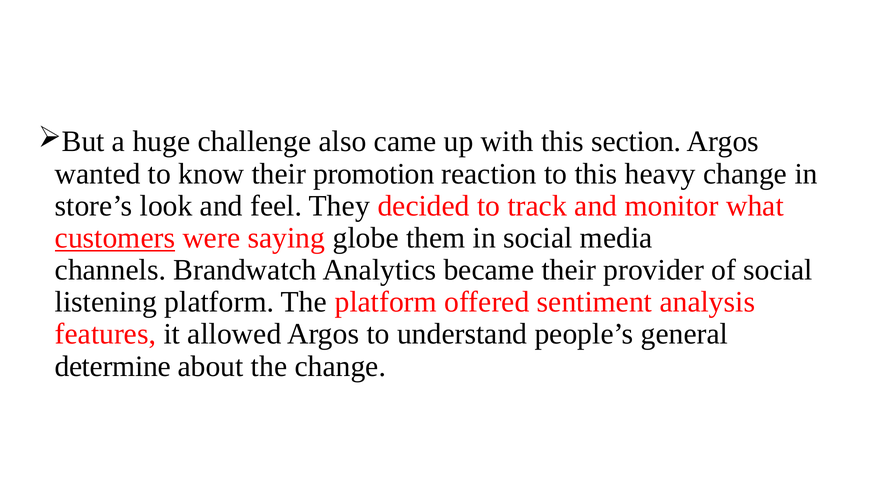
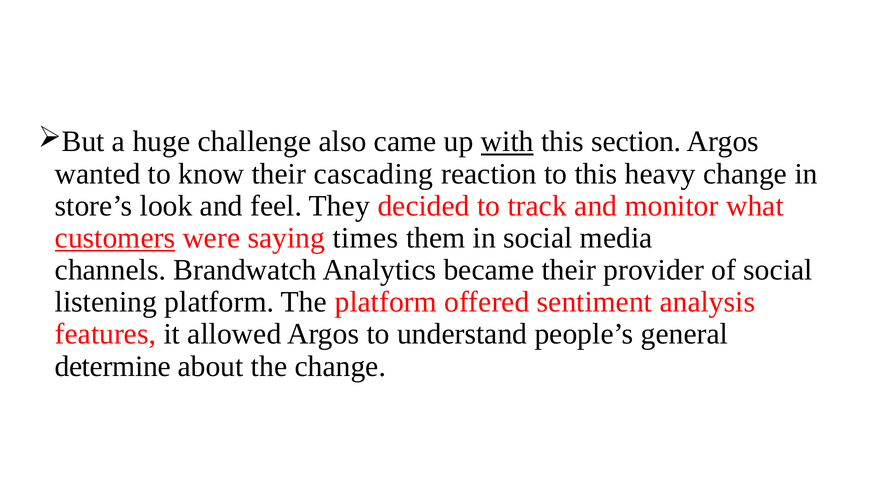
with underline: none -> present
promotion: promotion -> cascading
globe: globe -> times
